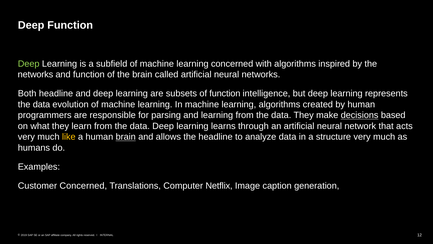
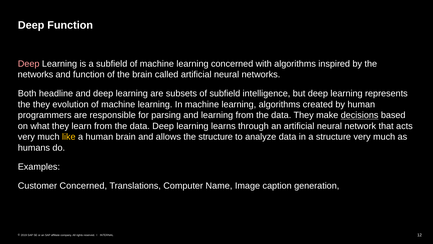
Deep at (29, 64) colour: light green -> pink
of function: function -> subfield
data at (41, 104): data -> they
brain at (126, 137) underline: present -> none
the headline: headline -> structure
Netflix: Netflix -> Name
